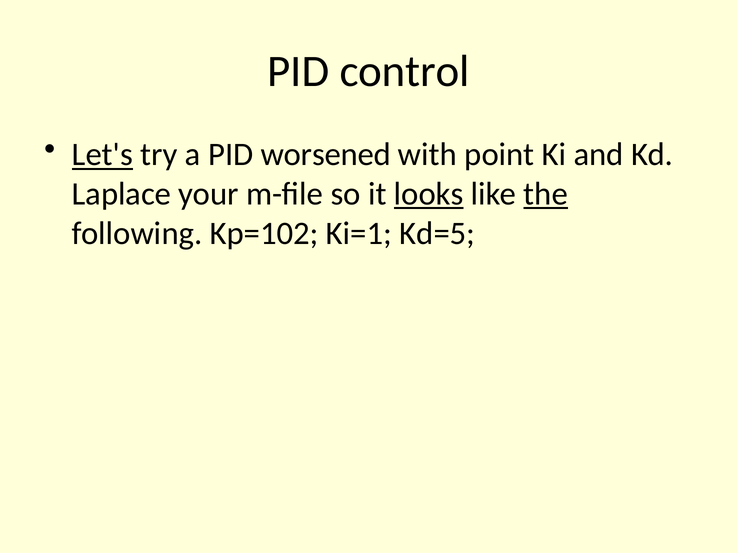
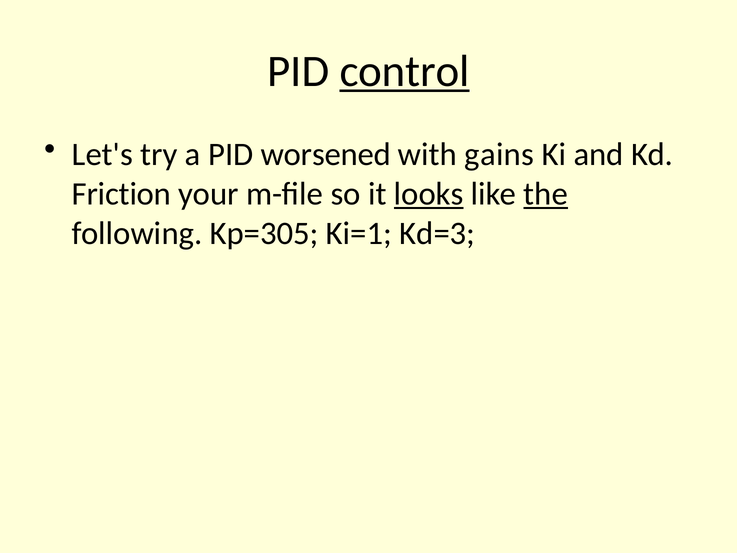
control underline: none -> present
Let's underline: present -> none
point: point -> gains
Laplace: Laplace -> Friction
Kp=102: Kp=102 -> Kp=305
Kd=5: Kd=5 -> Kd=3
